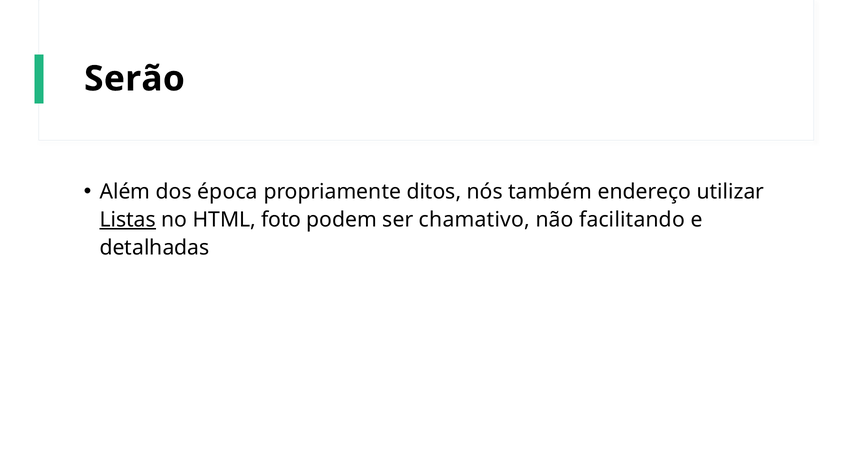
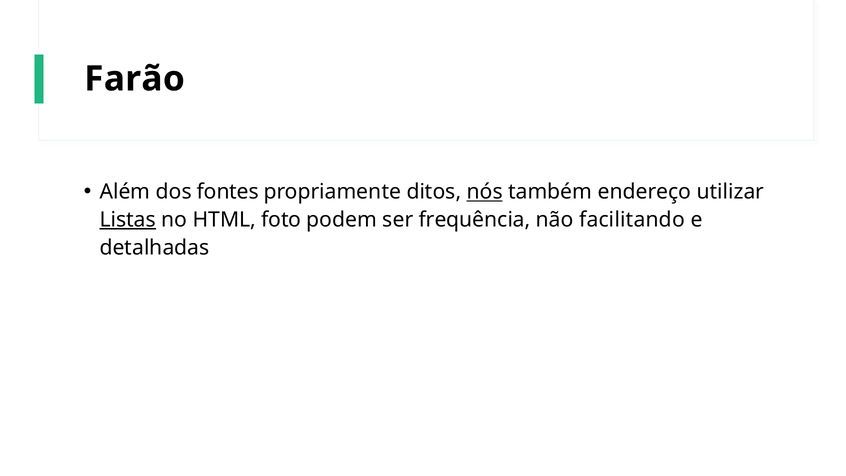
Serão: Serão -> Farão
época: época -> fontes
nós underline: none -> present
chamativo: chamativo -> frequência
